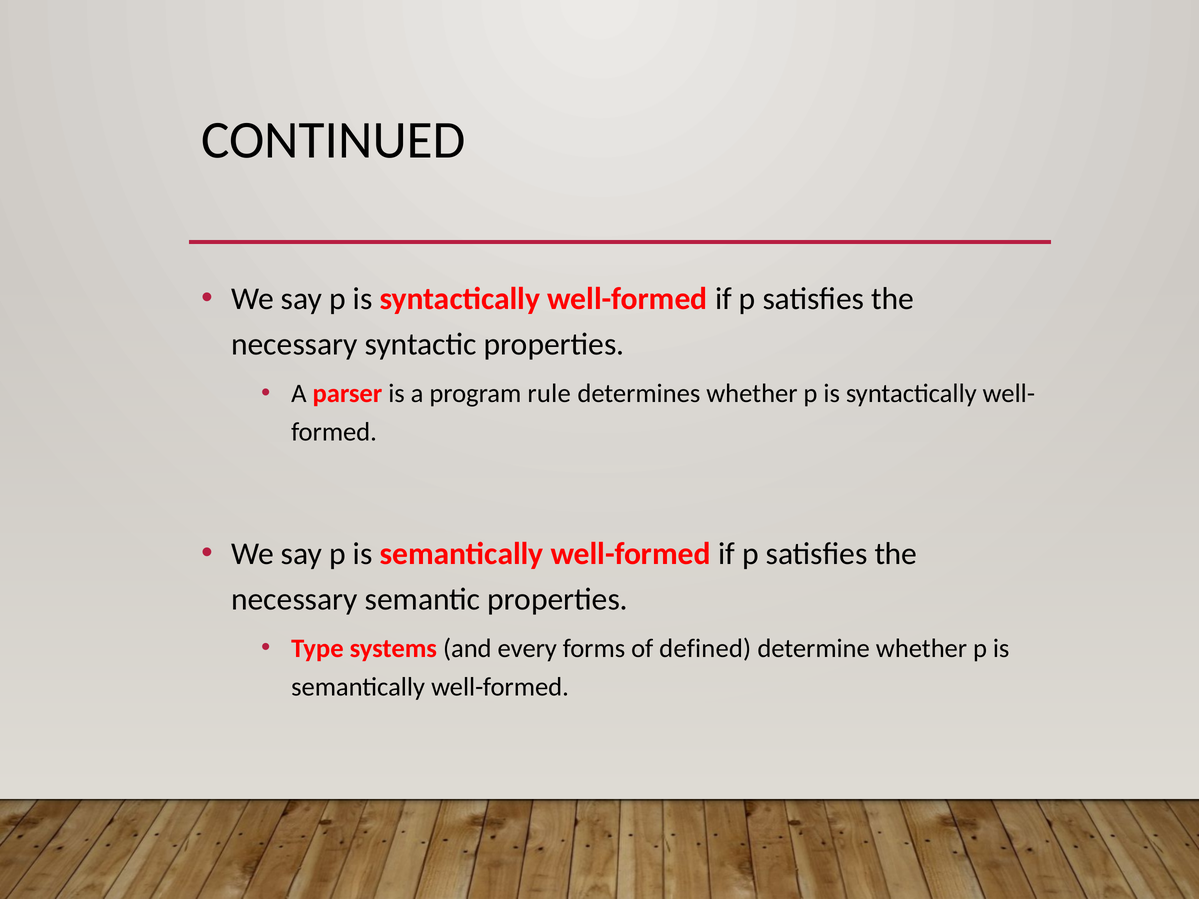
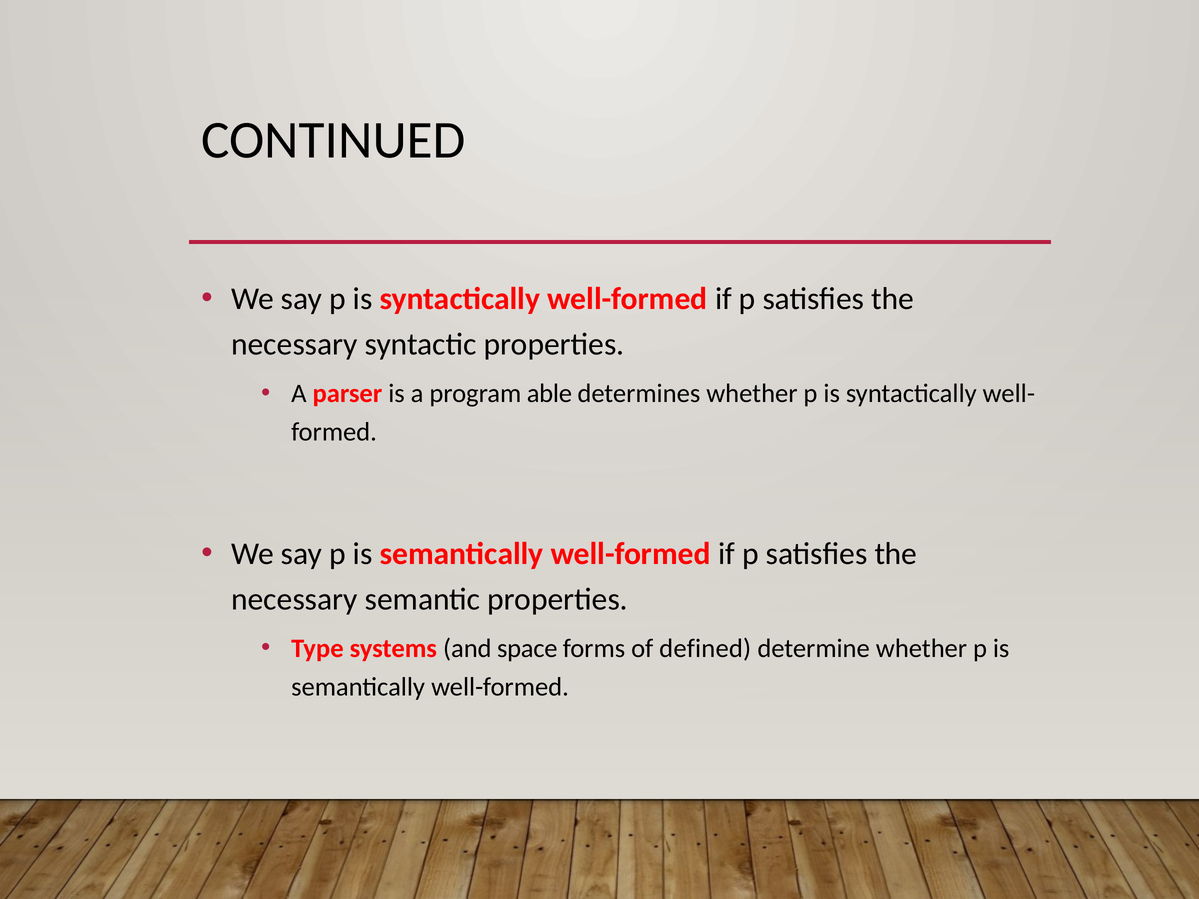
rule: rule -> able
every: every -> space
